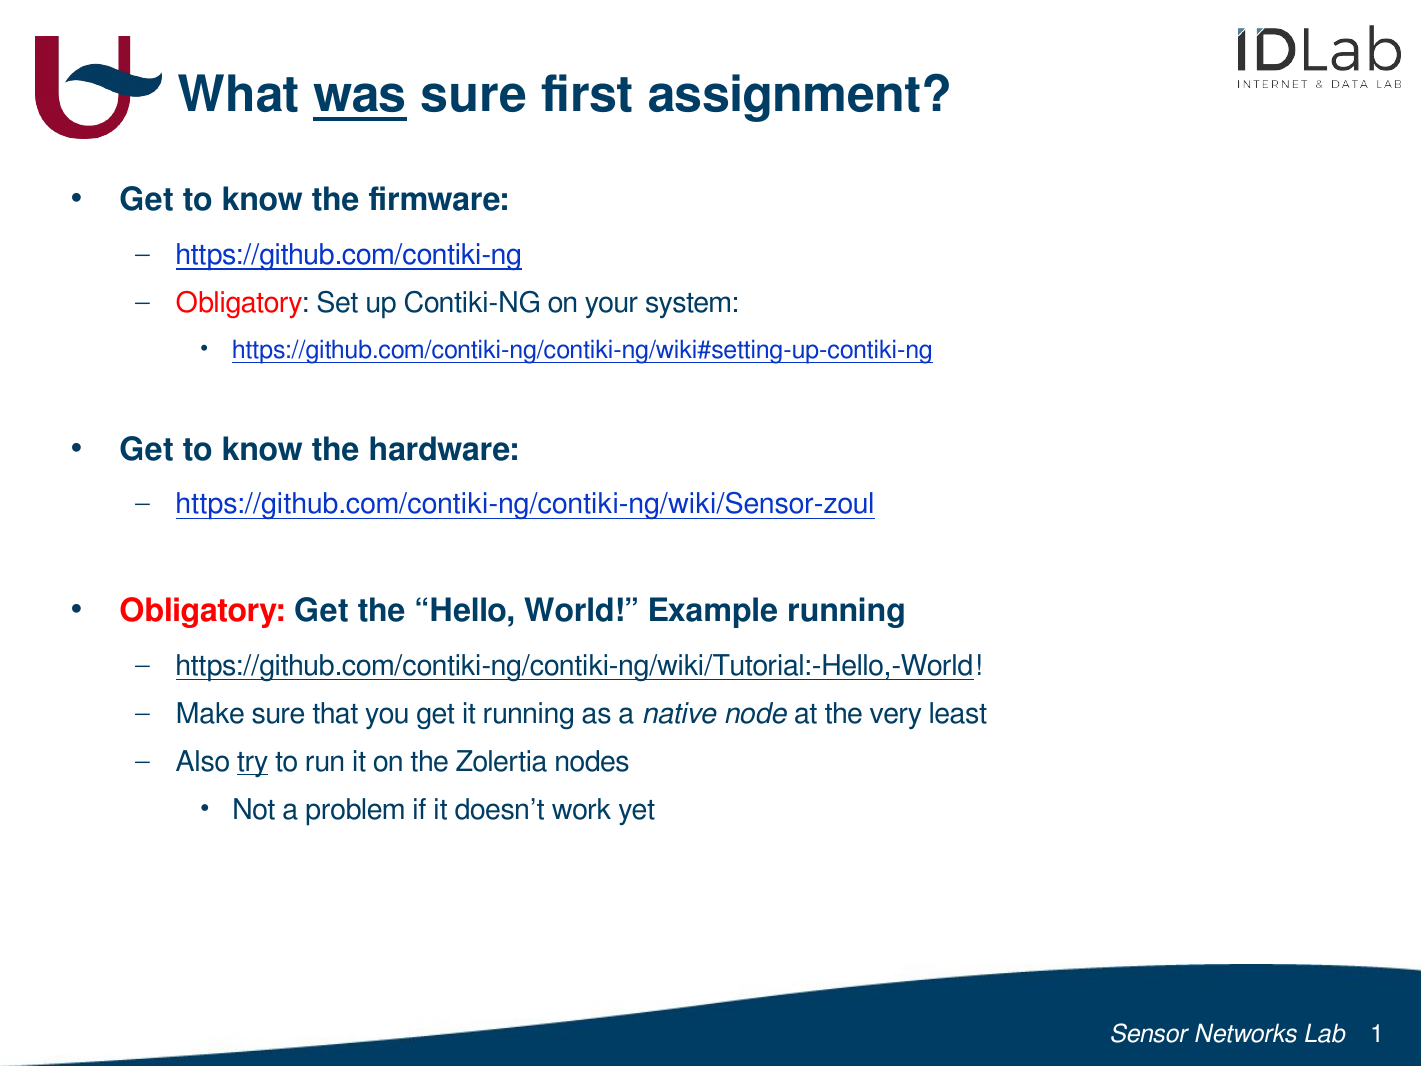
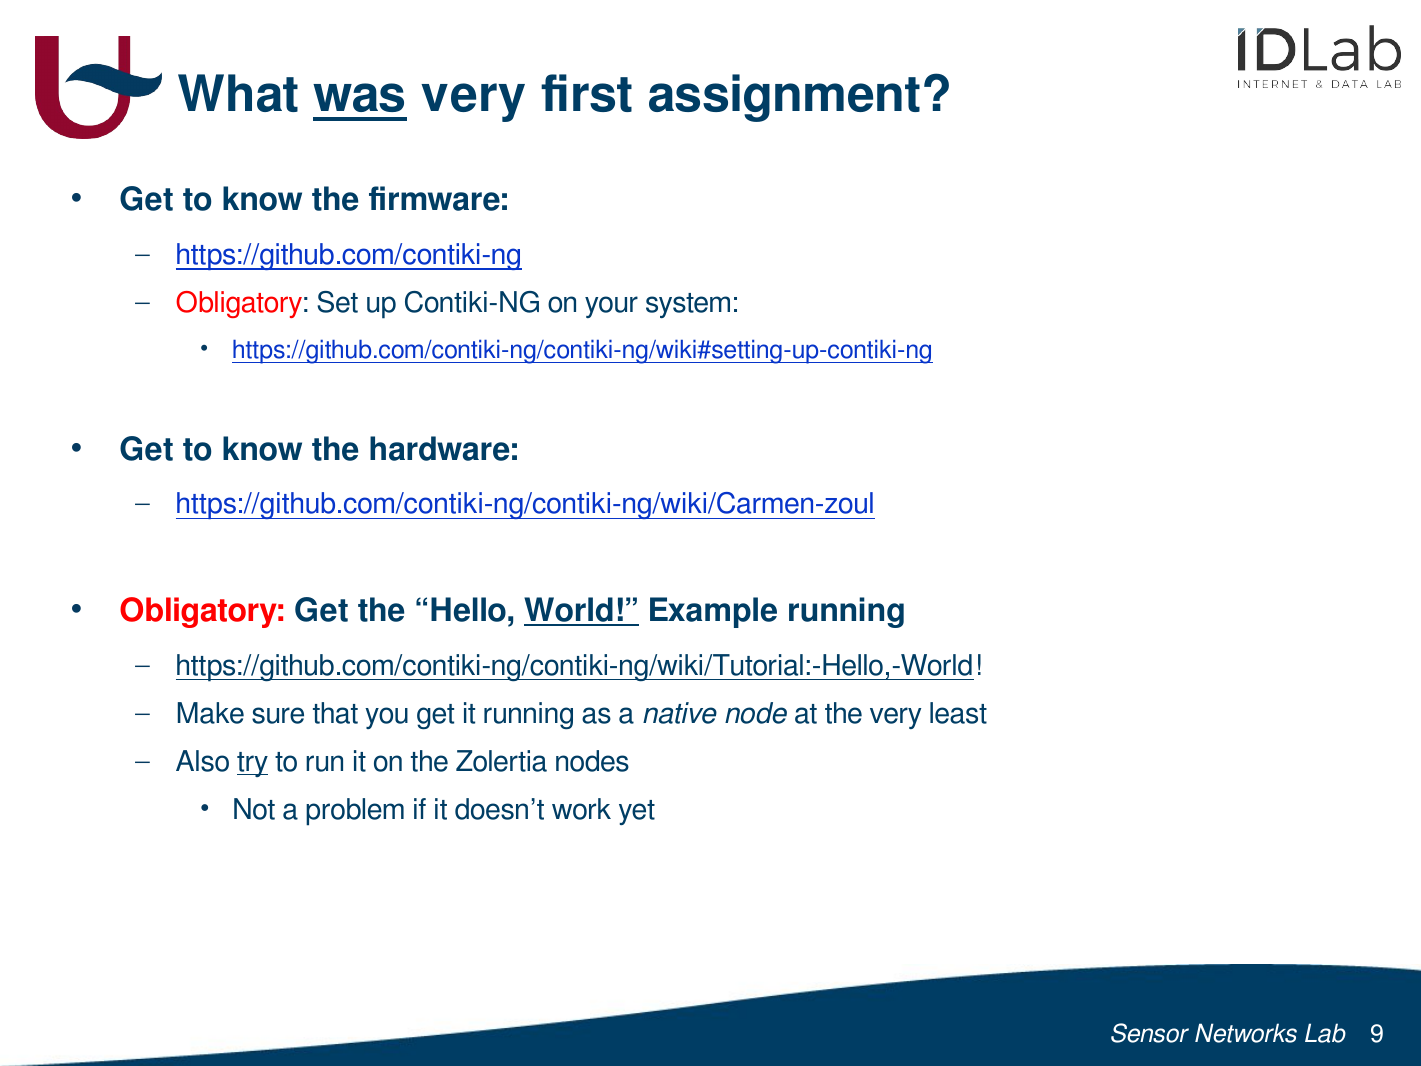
was sure: sure -> very
https://github.com/contiki-ng/contiki-ng/wiki/Sensor-zoul: https://github.com/contiki-ng/contiki-ng/wiki/Sensor-zoul -> https://github.com/contiki-ng/contiki-ng/wiki/Carmen-zoul
World underline: none -> present
1: 1 -> 9
